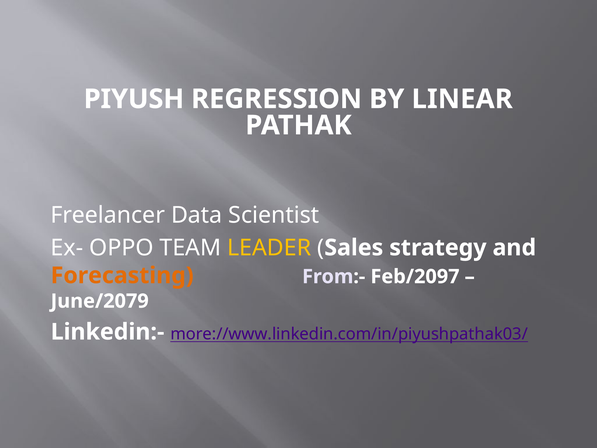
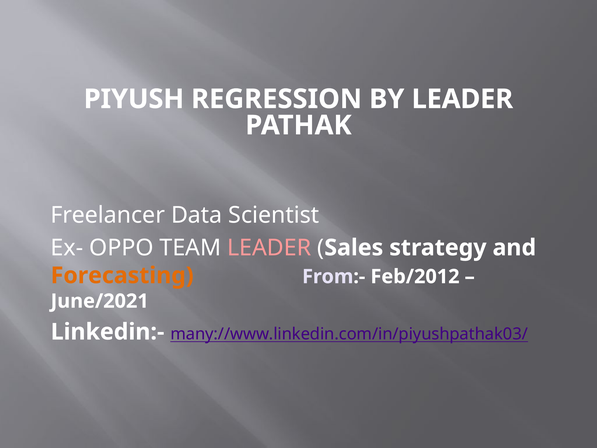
BY LINEAR: LINEAR -> LEADER
LEADER at (269, 248) colour: yellow -> pink
Feb/2097: Feb/2097 -> Feb/2012
June/2079: June/2079 -> June/2021
more://www.linkedin.com/in/piyushpathak03/: more://www.linkedin.com/in/piyushpathak03/ -> many://www.linkedin.com/in/piyushpathak03/
